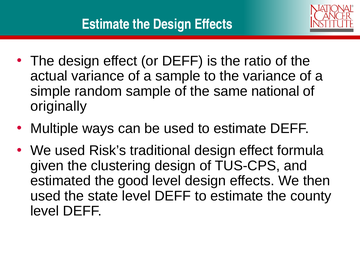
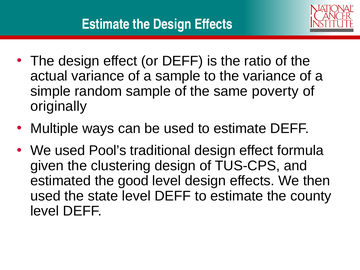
national: national -> poverty
Risk’s: Risk’s -> Pool’s
